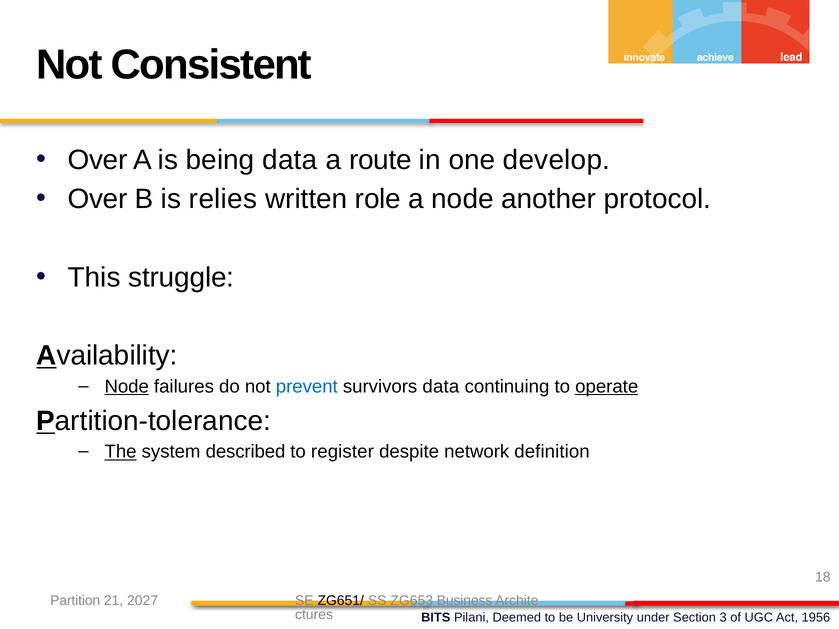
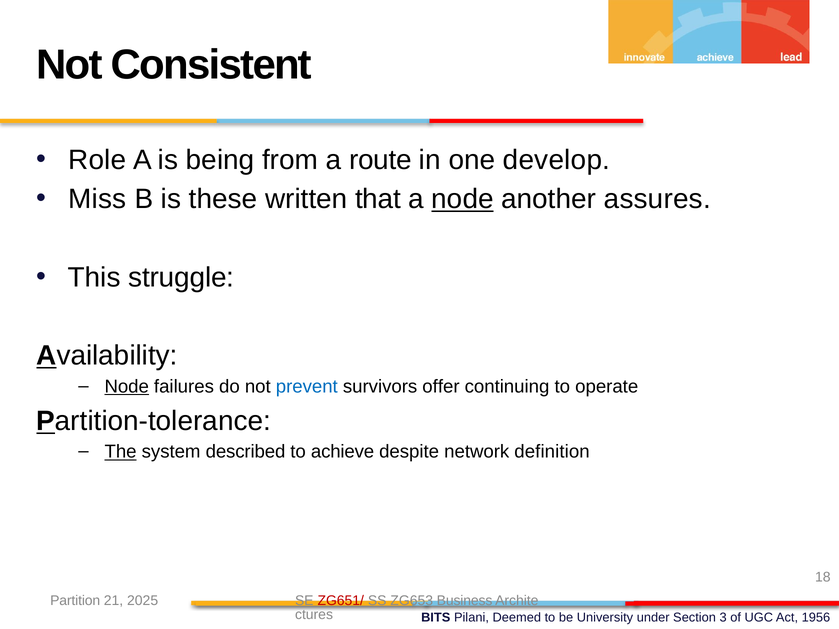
Over at (98, 160): Over -> Role
being data: data -> from
Over at (98, 199): Over -> Miss
relies: relies -> these
role: role -> that
node at (463, 199) underline: none -> present
protocol: protocol -> assures
survivors data: data -> offer
operate underline: present -> none
register: register -> achieve
2027: 2027 -> 2025
ZG651/ colour: black -> red
